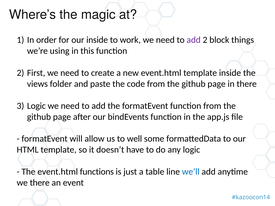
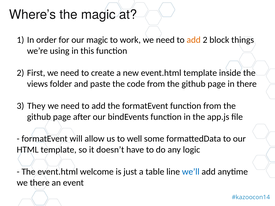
our inside: inside -> magic
add at (194, 40) colour: purple -> orange
Logic at (36, 106): Logic -> They
functions: functions -> welcome
